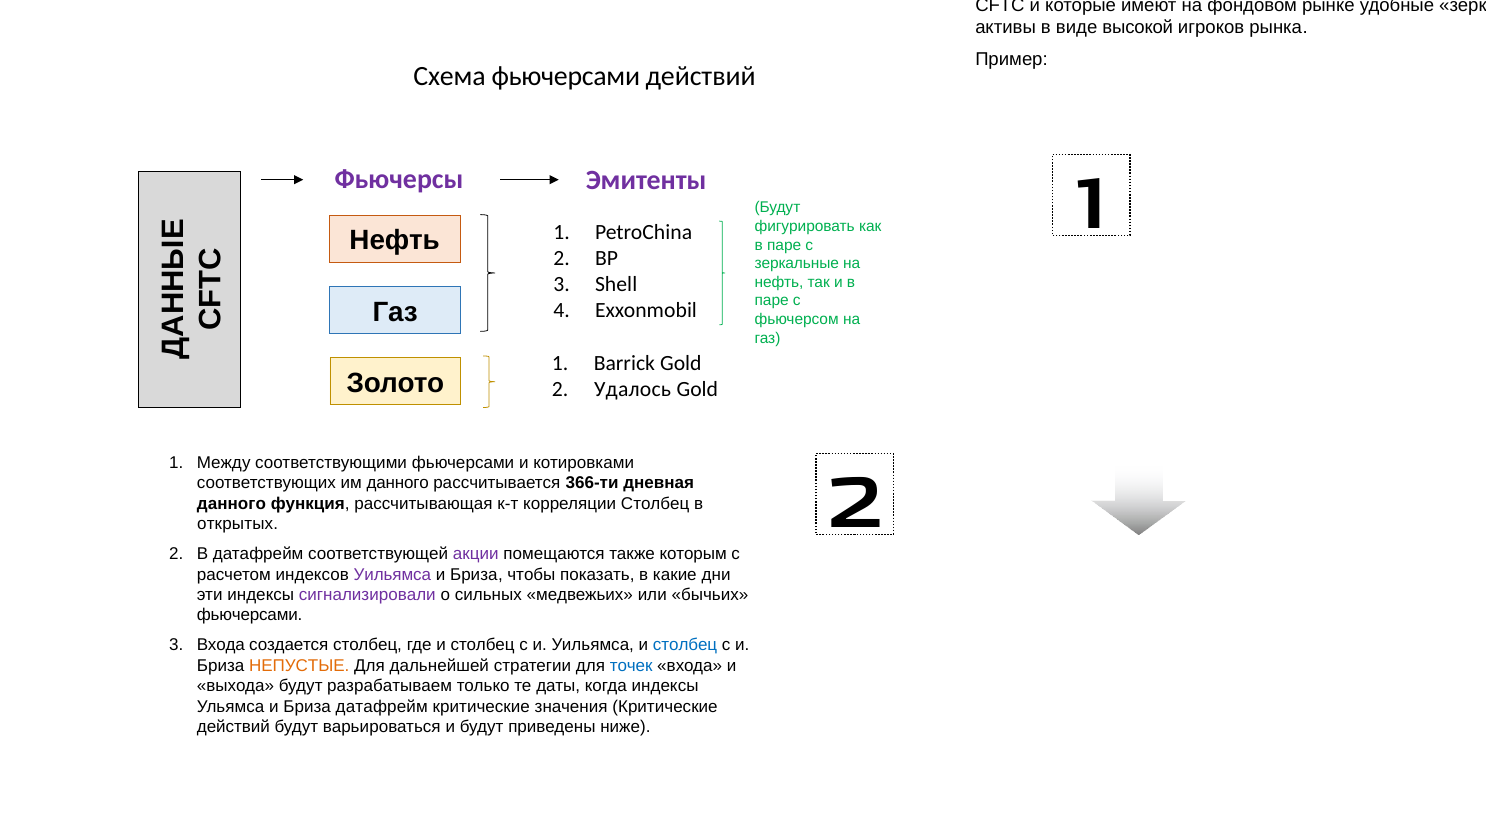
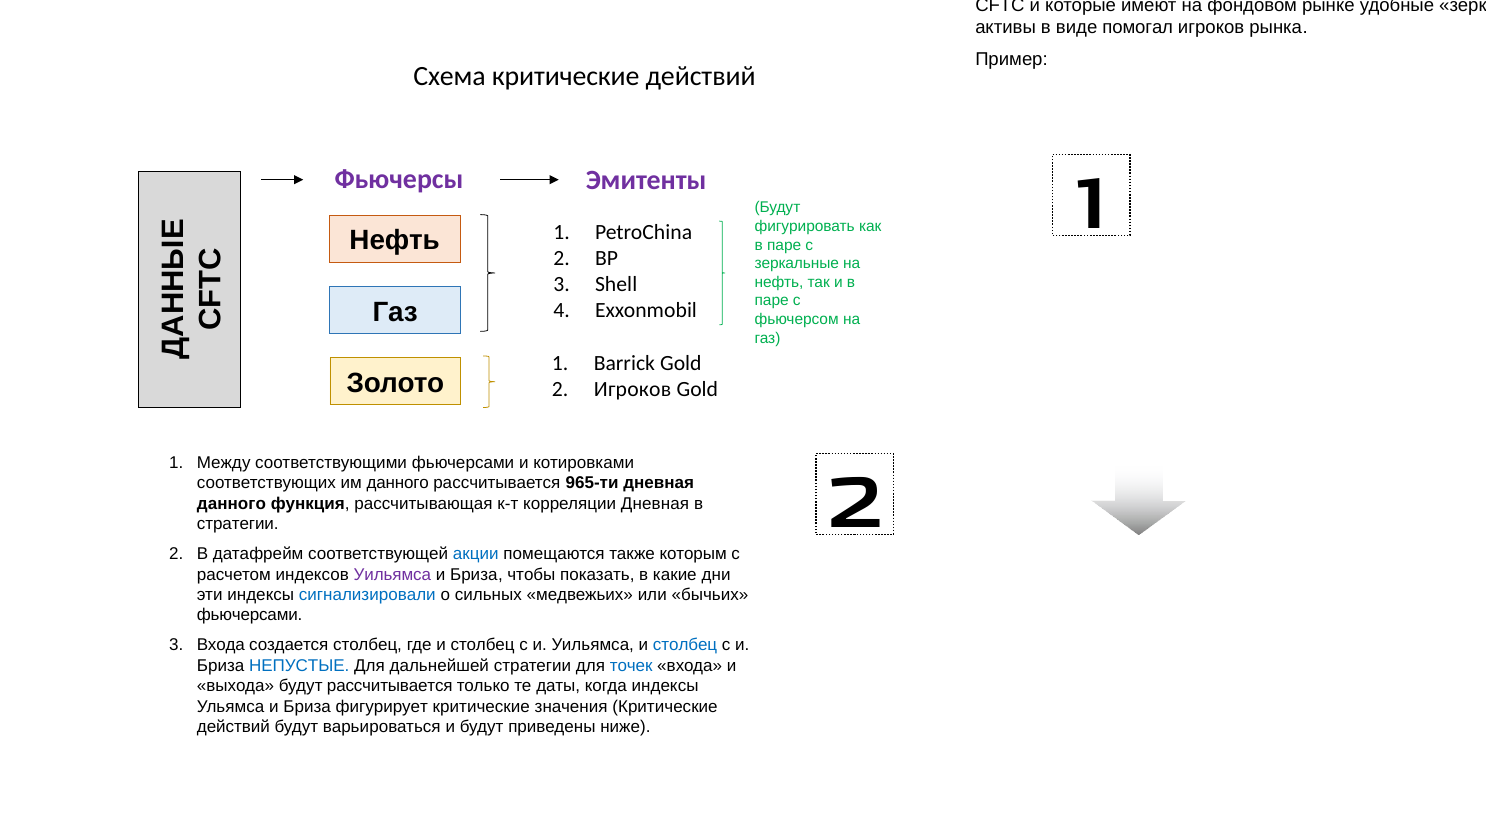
высокой: высокой -> помогал
Схема фьючерсами: фьючерсами -> критические
2 Удалось: Удалось -> Игроков
366-ти: 366-ти -> 965-ти
корреляции Столбец: Столбец -> Дневная
открытых at (238, 524): открытых -> стратегии
акции colour: purple -> blue
сигнализировали colour: purple -> blue
НЕПУСТЫЕ colour: orange -> blue
будут разрабатываем: разрабатываем -> рассчитывается
Бриза датафрейм: датафрейм -> фигурирует
